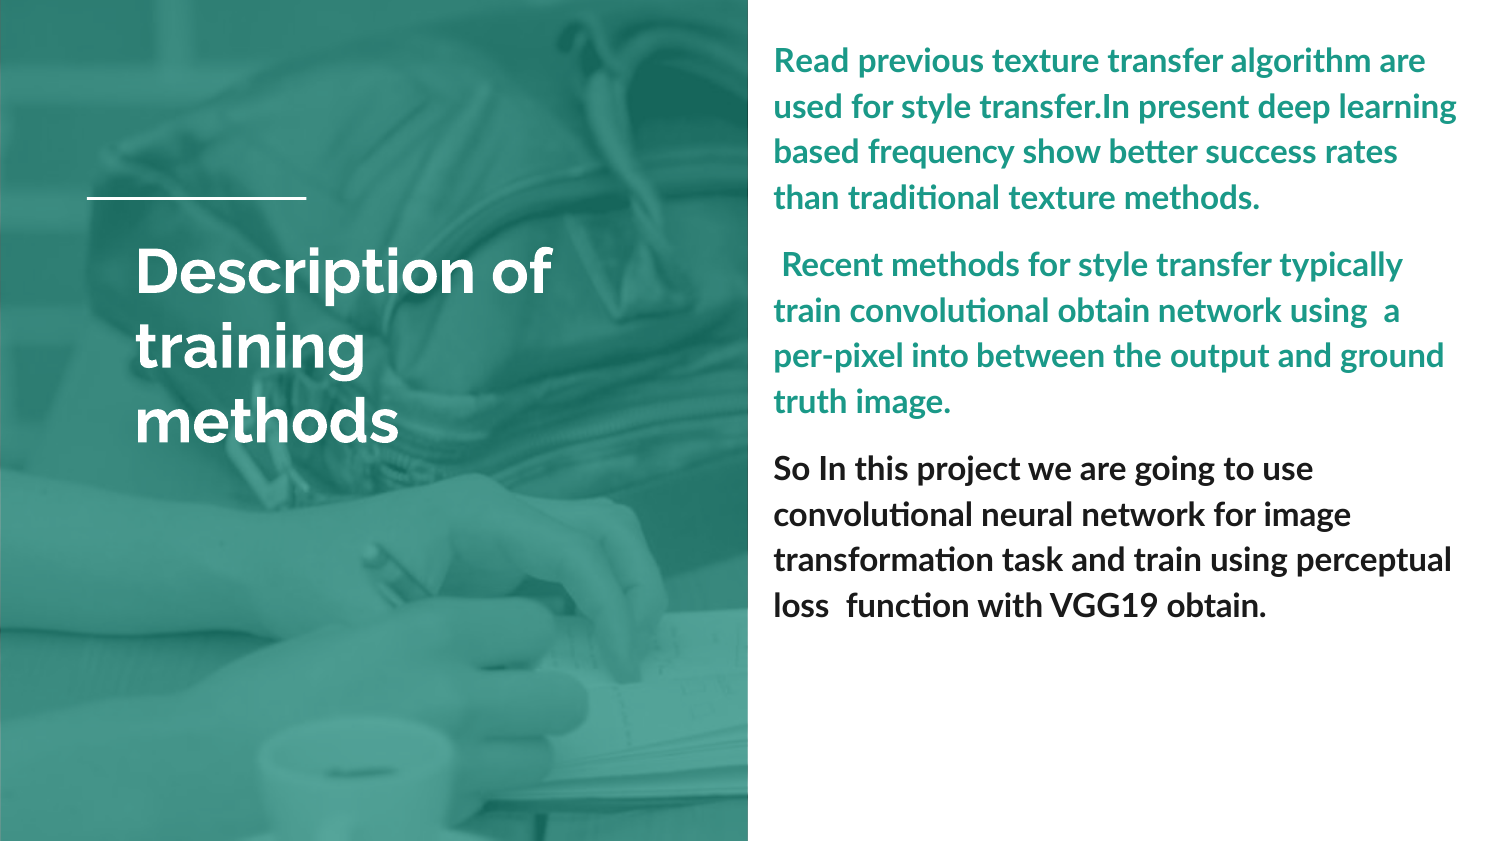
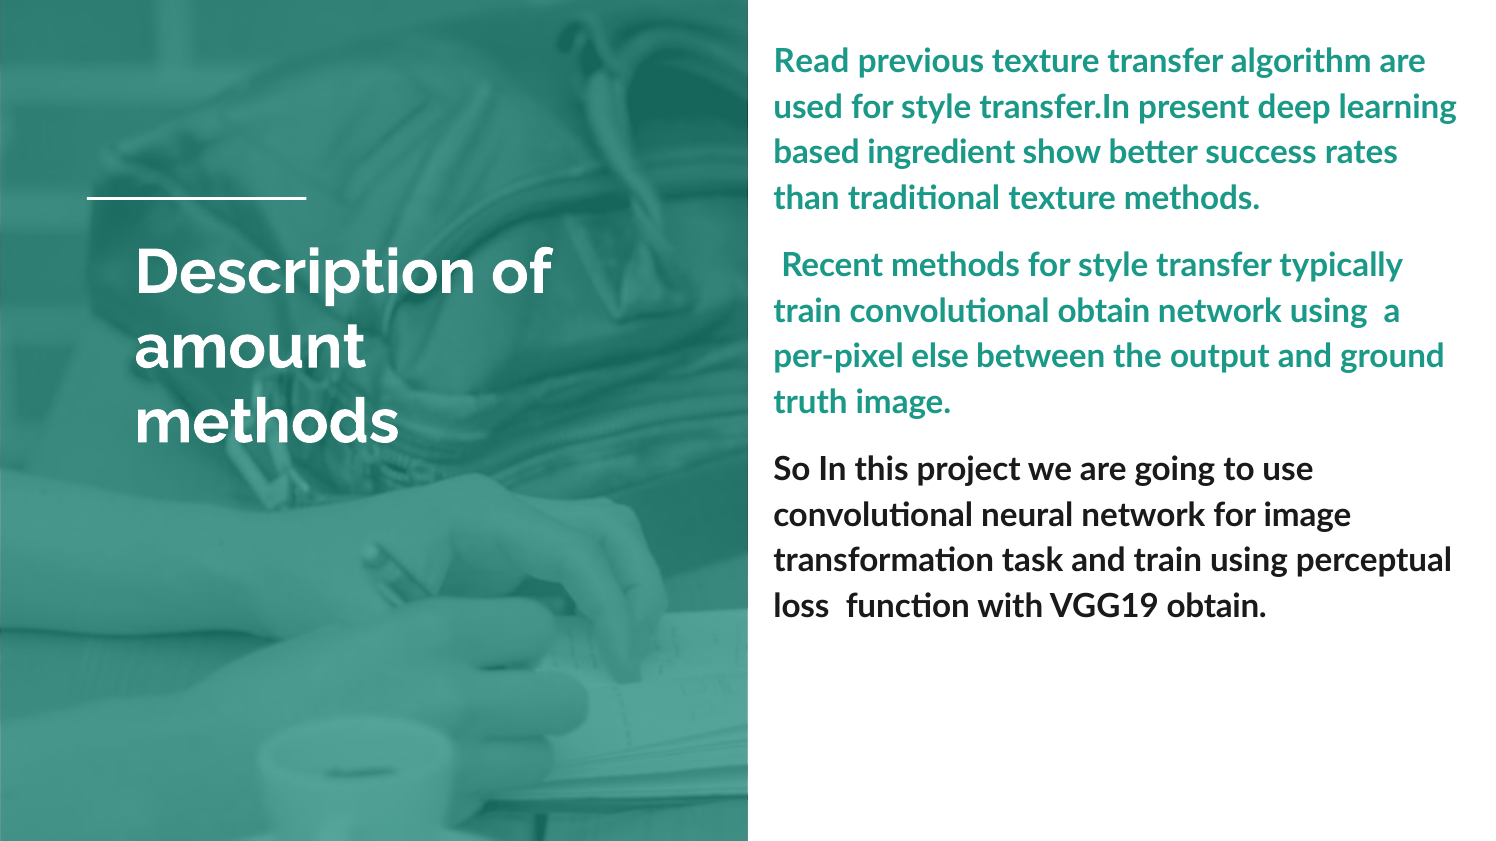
frequency: frequency -> ingredient
training: training -> amount
into: into -> else
